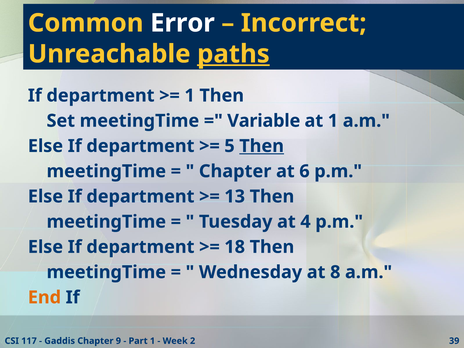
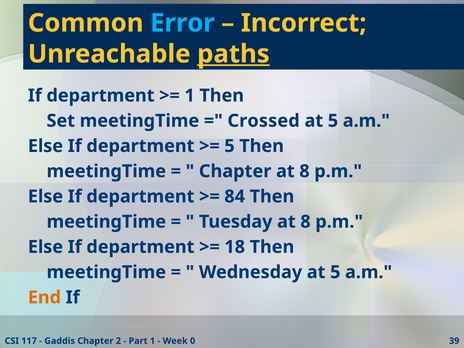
Error colour: white -> light blue
Variable: Variable -> Crossed
1 at (333, 121): 1 -> 5
Then at (262, 146) underline: present -> none
6 at (304, 171): 6 -> 8
13: 13 -> 84
Tuesday at 4: 4 -> 8
Wednesday at 8: 8 -> 5
9: 9 -> 2
2: 2 -> 0
